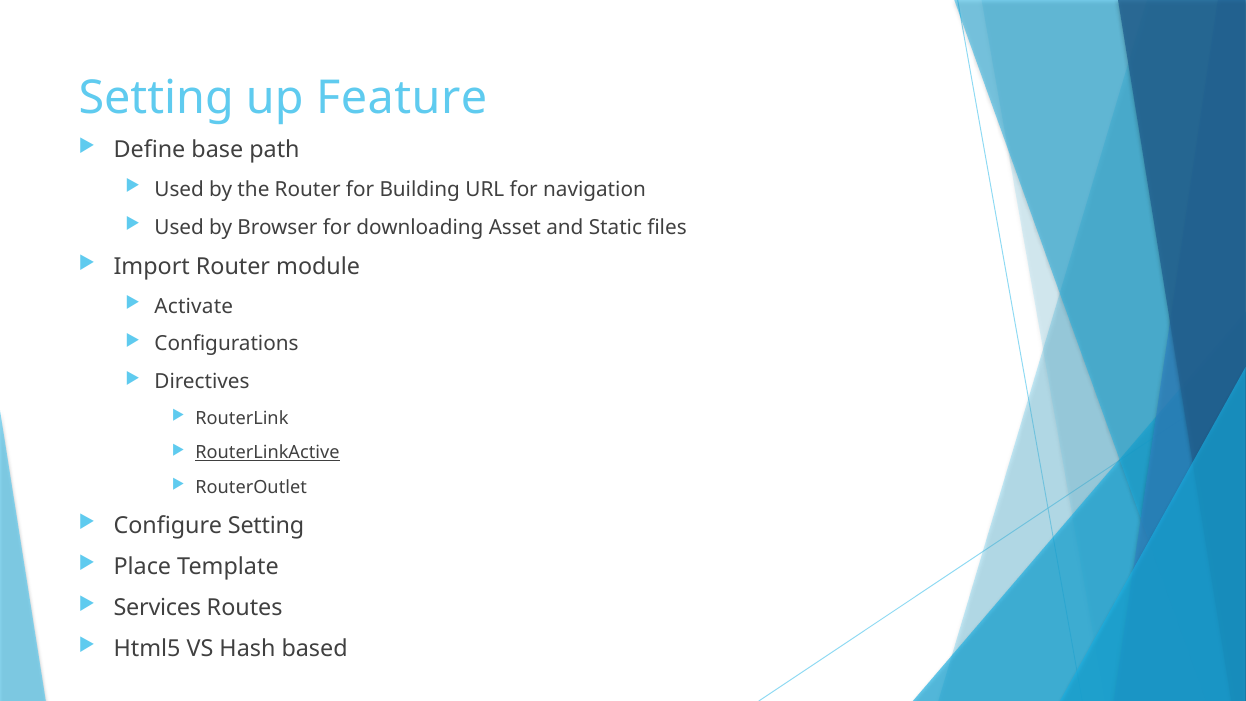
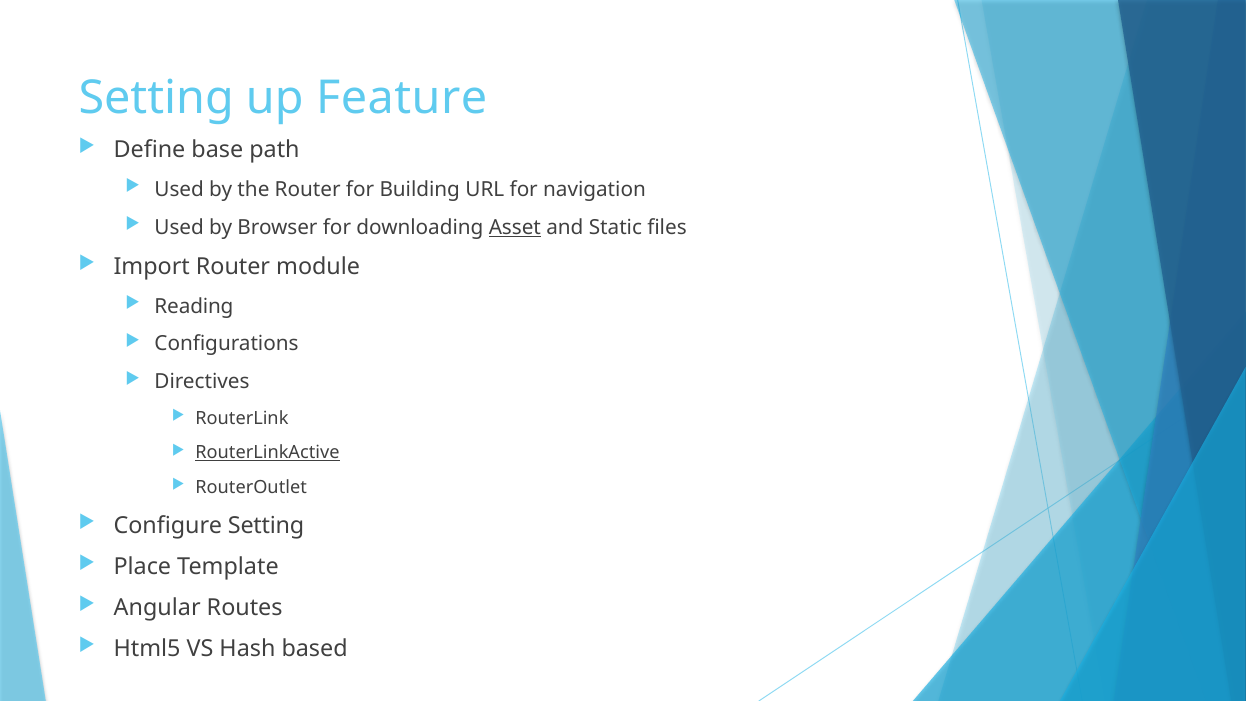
Asset underline: none -> present
Activate: Activate -> Reading
Services: Services -> Angular
